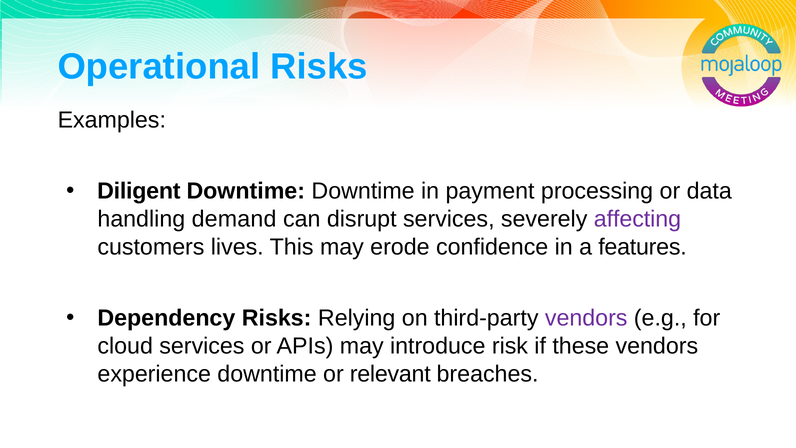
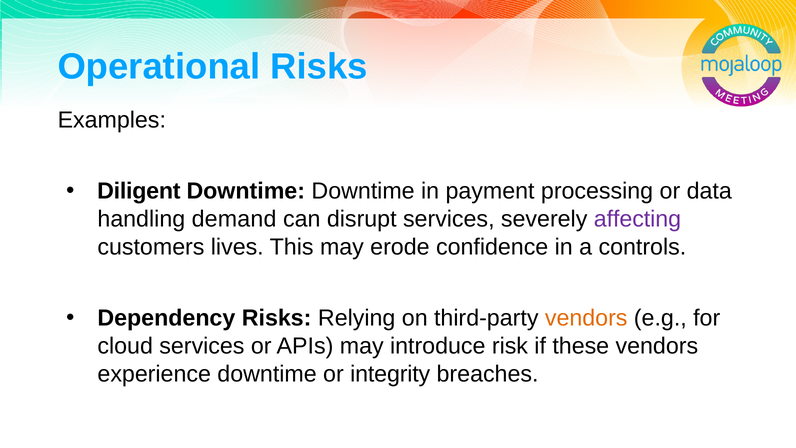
features: features -> controls
vendors at (586, 318) colour: purple -> orange
relevant: relevant -> integrity
